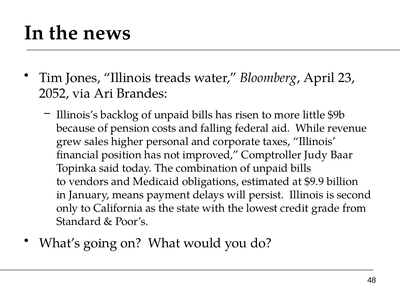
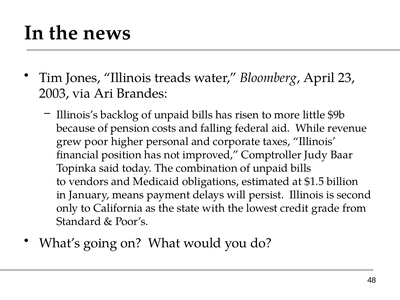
2052: 2052 -> 2003
sales: sales -> poor
$9.9: $9.9 -> $1.5
